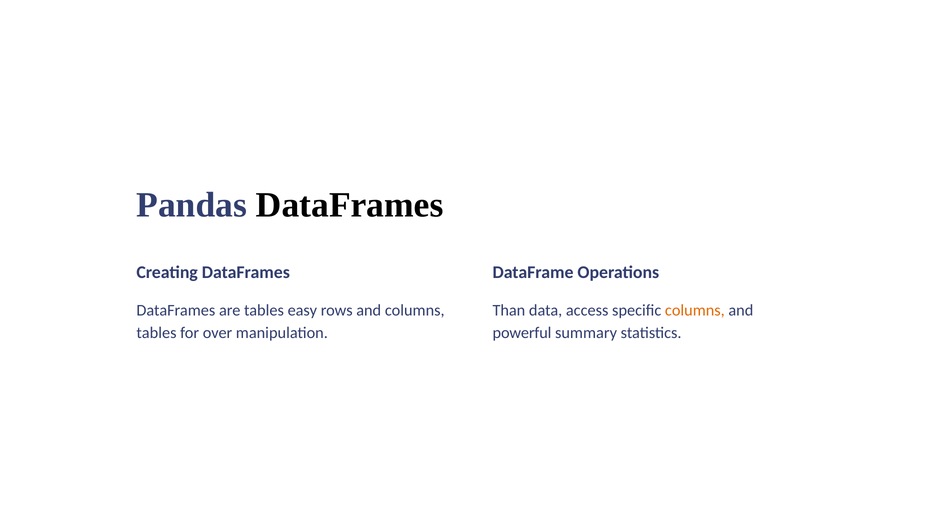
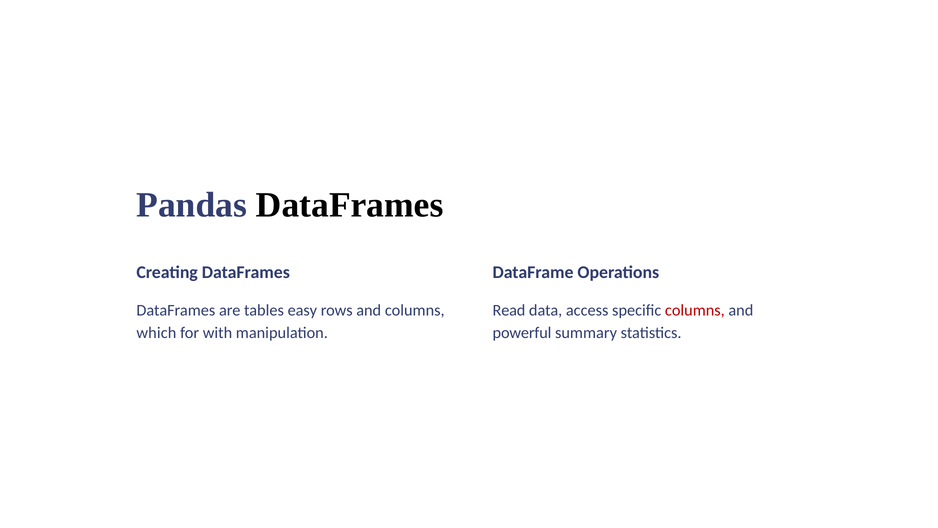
Than: Than -> Read
columns at (695, 310) colour: orange -> red
tables at (156, 333): tables -> which
over: over -> with
